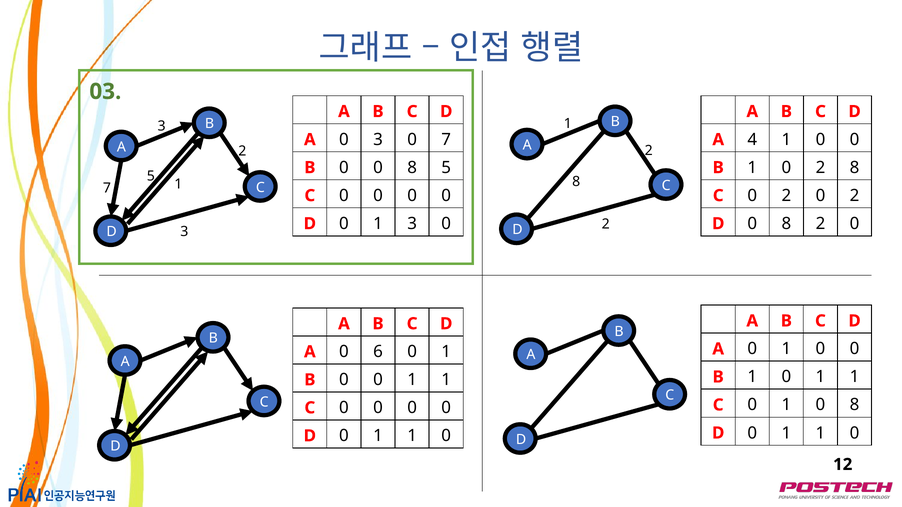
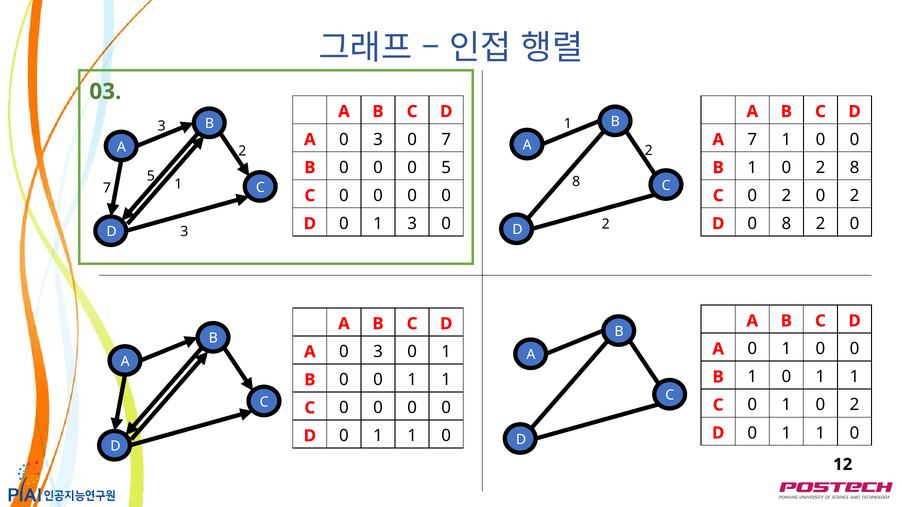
A 4: 4 -> 7
B 0 0 8: 8 -> 0
6 at (378, 352): 6 -> 3
0 1 0 8: 8 -> 2
